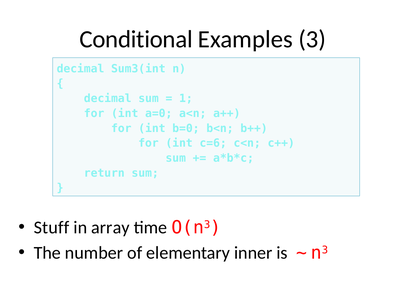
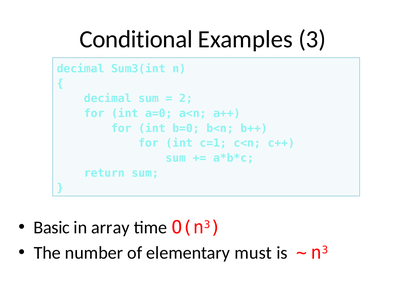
1: 1 -> 2
c=6: c=6 -> c=1
Stuff: Stuff -> Basic
inner: inner -> must
